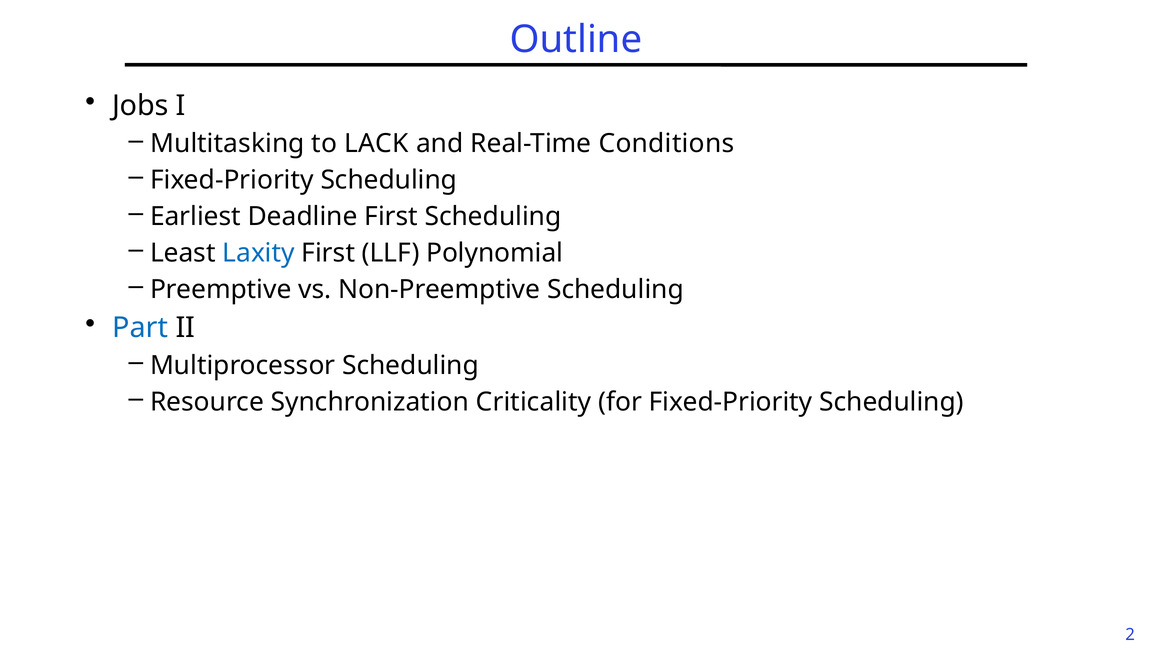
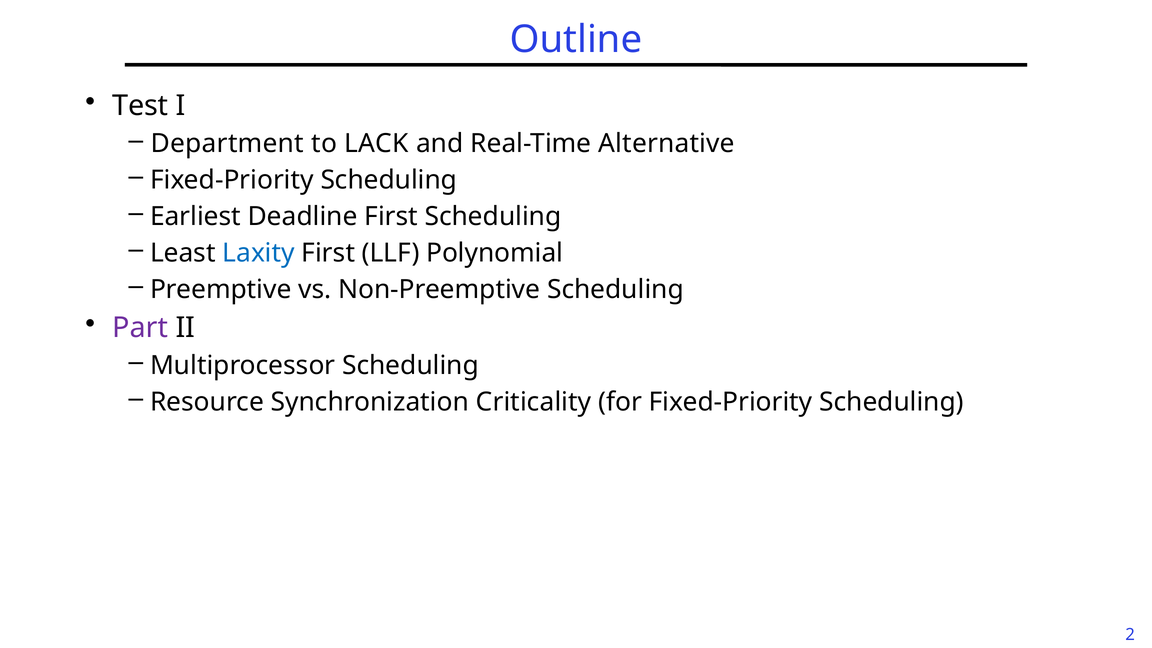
Jobs: Jobs -> Test
Multitasking: Multitasking -> Department
Conditions: Conditions -> Alternative
Part colour: blue -> purple
